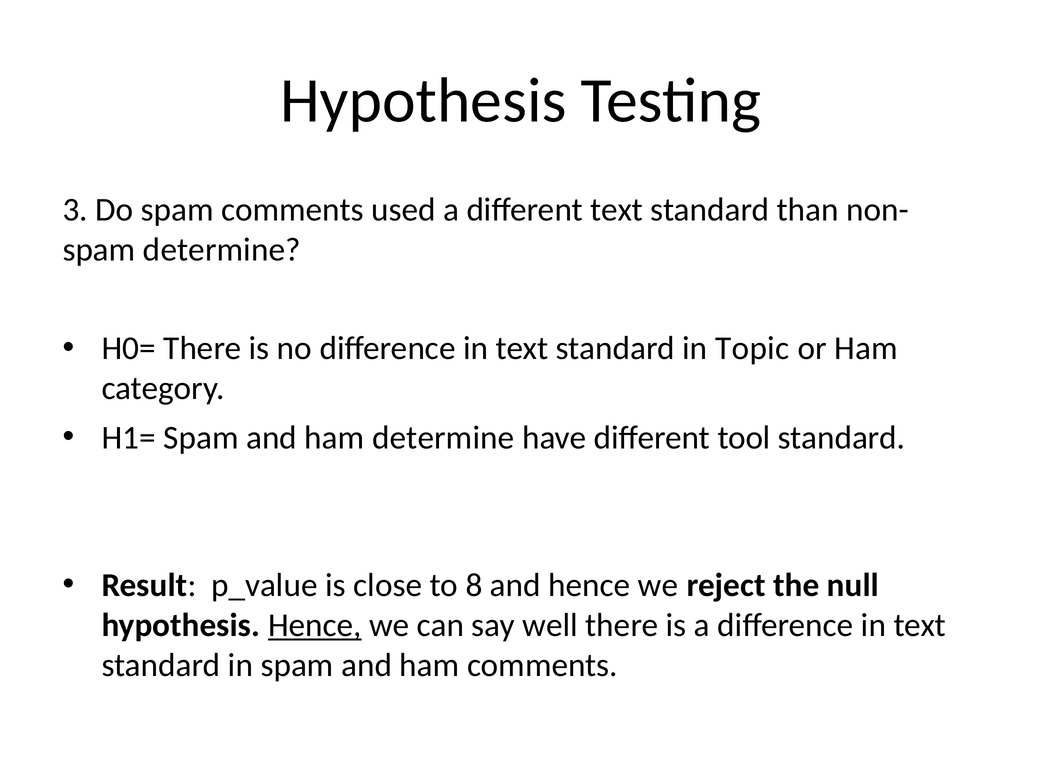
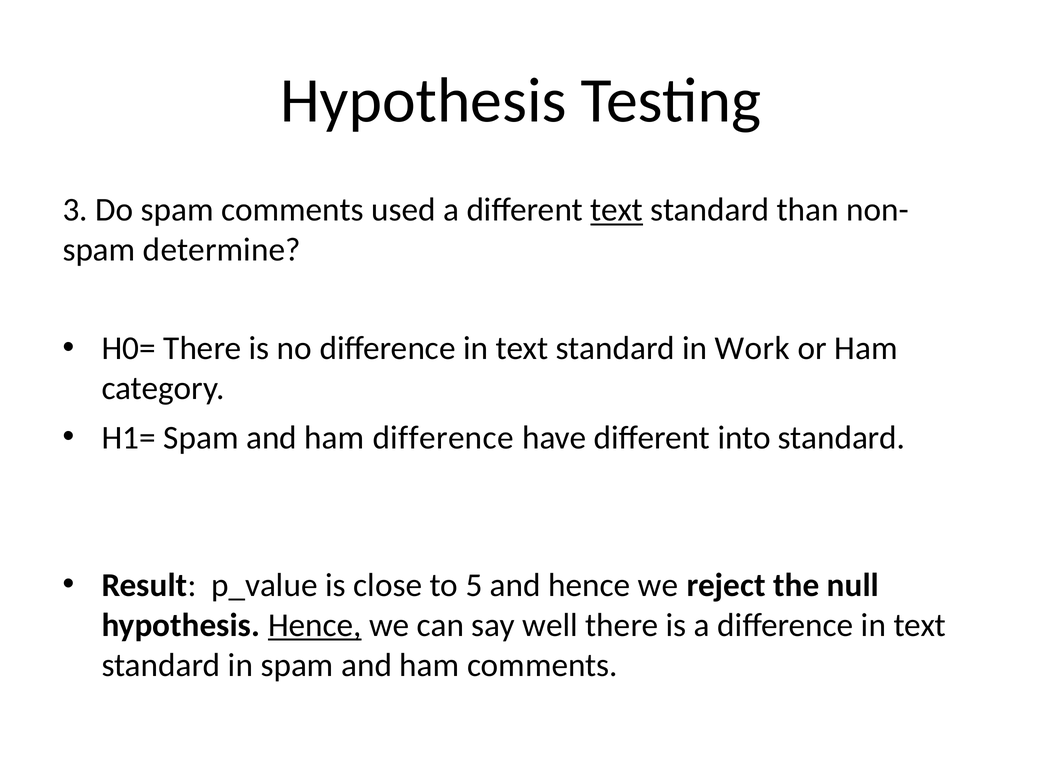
text at (617, 210) underline: none -> present
Topic: Topic -> Work
ham determine: determine -> difference
tool: tool -> into
8: 8 -> 5
